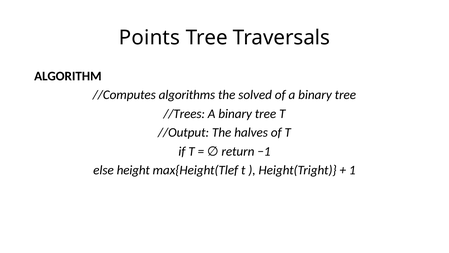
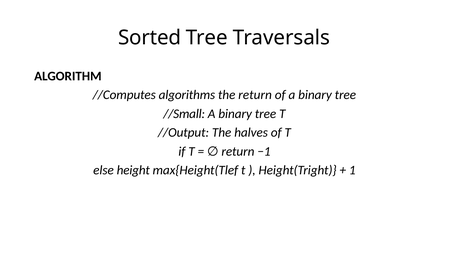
Points: Points -> Sorted
the solved: solved -> return
//Trees: //Trees -> //Small
